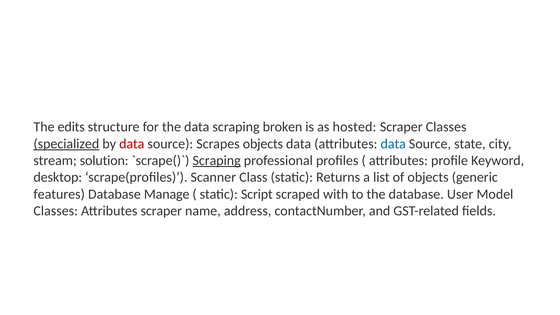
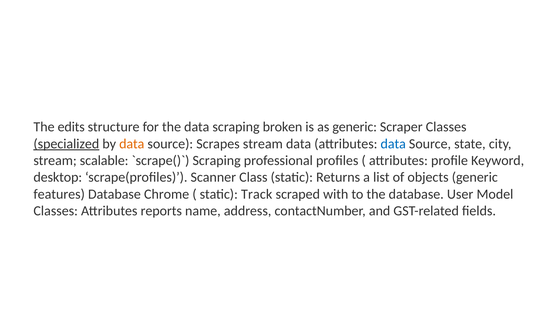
as hosted: hosted -> generic
data at (132, 144) colour: red -> orange
Scrapes objects: objects -> stream
solution: solution -> scalable
Scraping at (217, 161) underline: present -> none
Manage: Manage -> Chrome
Script: Script -> Track
Attributes scraper: scraper -> reports
